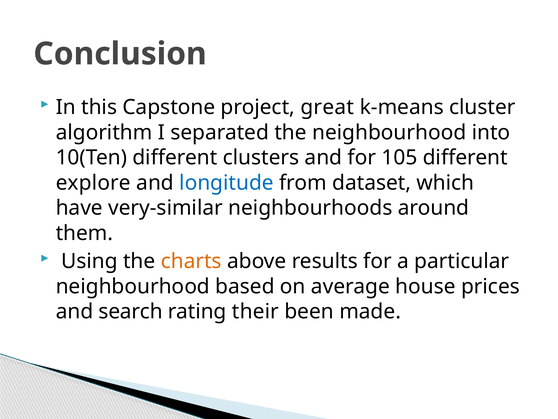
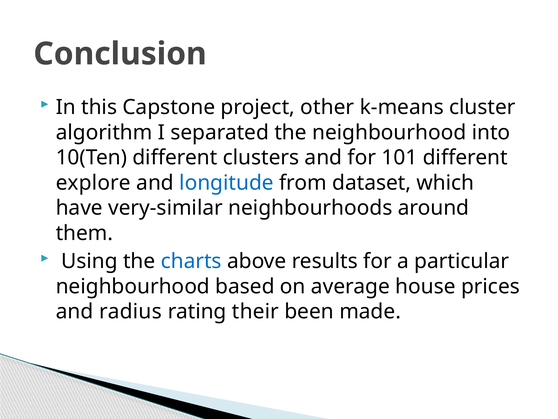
great: great -> other
105: 105 -> 101
charts colour: orange -> blue
search: search -> radius
